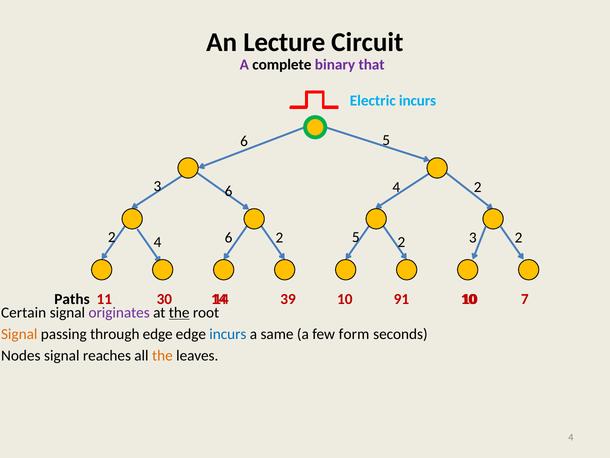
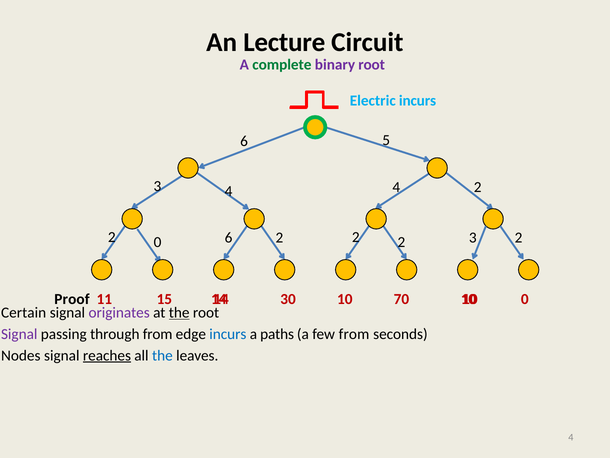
complete colour: black -> green
binary that: that -> root
3 6: 6 -> 4
2 4: 4 -> 0
5 at (356, 237): 5 -> 2
Paths: Paths -> Proof
30: 30 -> 15
39: 39 -> 30
91: 91 -> 70
7 at (525, 299): 7 -> 0
Signal at (19, 334) colour: orange -> purple
through edge: edge -> from
same: same -> paths
few form: form -> from
reaches underline: none -> present
the at (162, 355) colour: orange -> blue
